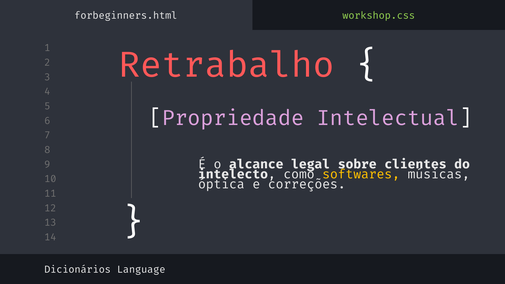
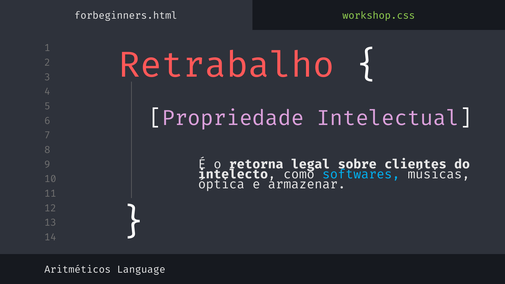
alcance: alcance -> retorna
softwares colour: yellow -> light blue
correções: correções -> armazenar
Dicionários: Dicionários -> Aritméticos
